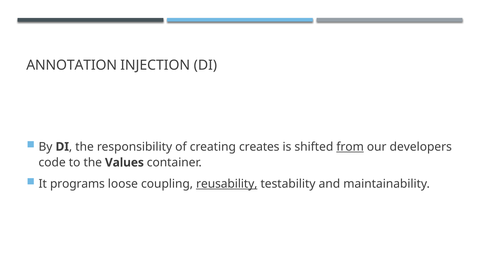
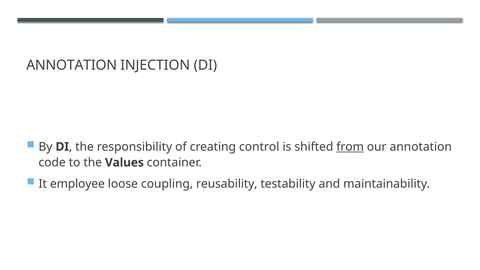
creates: creates -> control
our developers: developers -> annotation
programs: programs -> employee
reusability underline: present -> none
